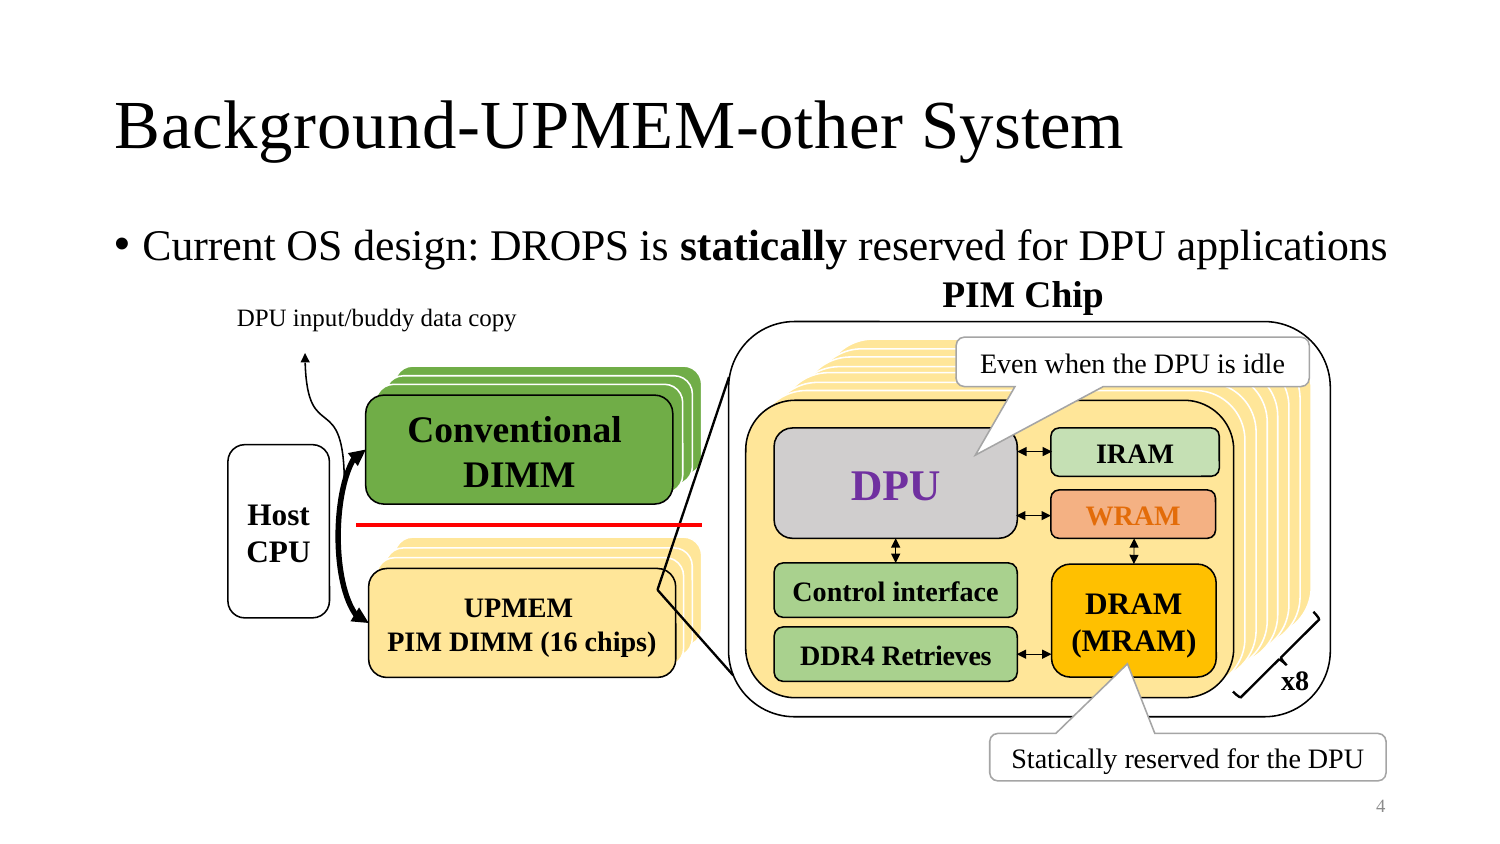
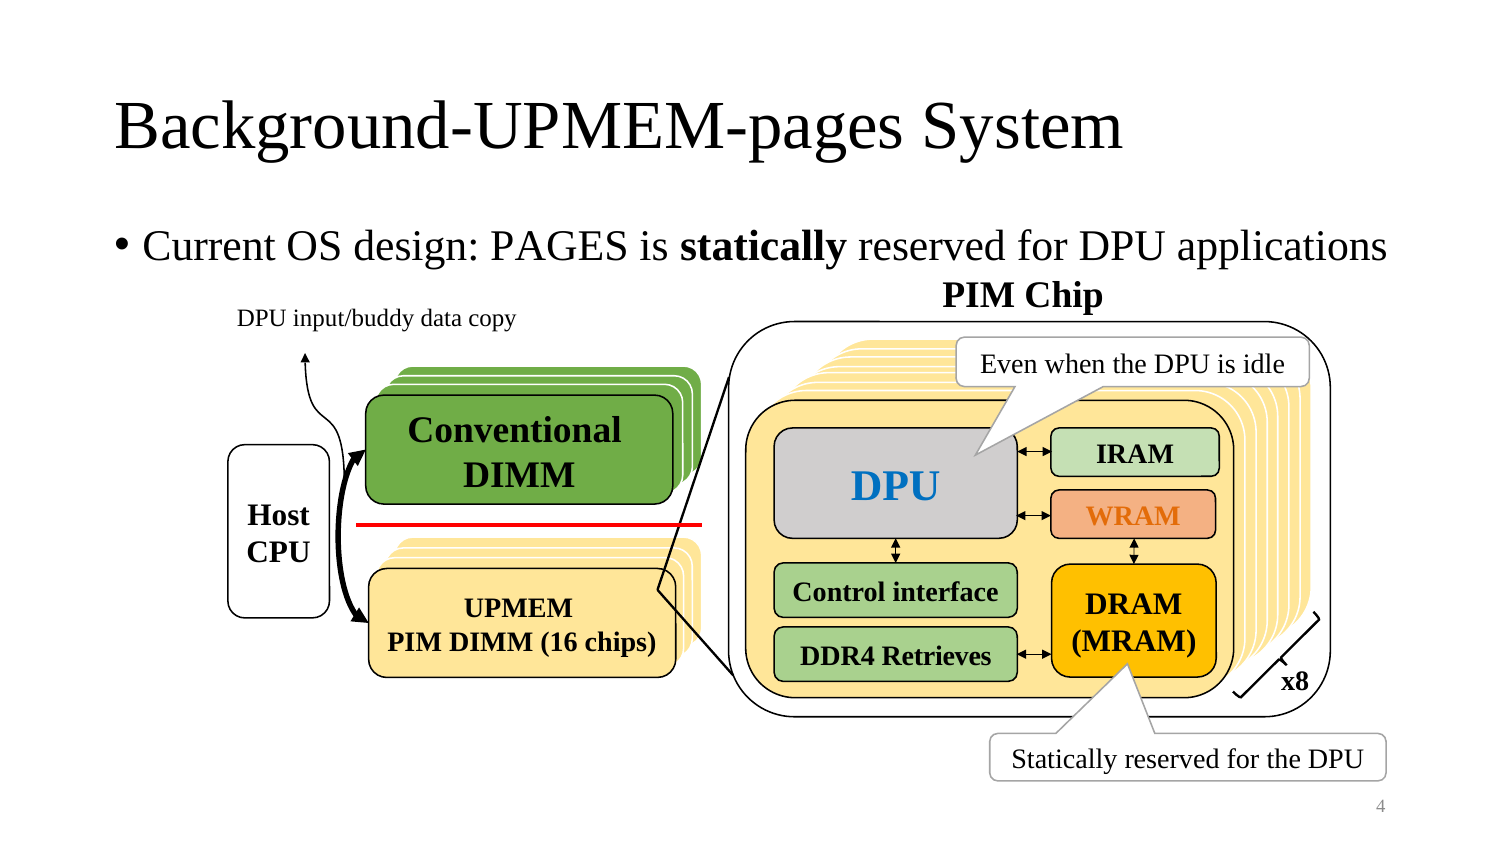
Background-UPMEM-other: Background-UPMEM-other -> Background-UPMEM-pages
DROPS: DROPS -> PAGES
DPU at (896, 486) colour: purple -> blue
